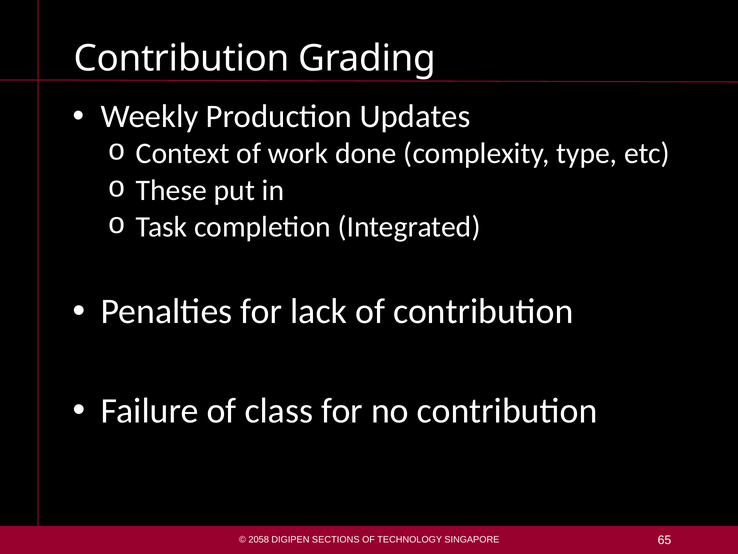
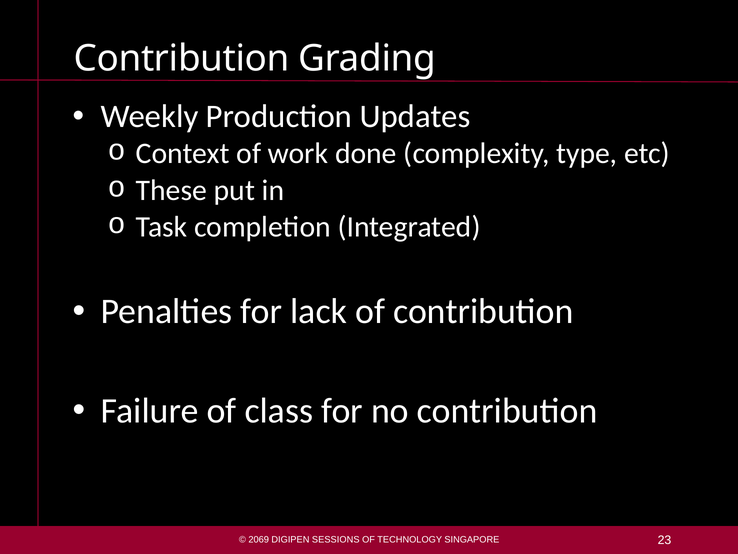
2058: 2058 -> 2069
SECTIONS: SECTIONS -> SESSIONS
65: 65 -> 23
